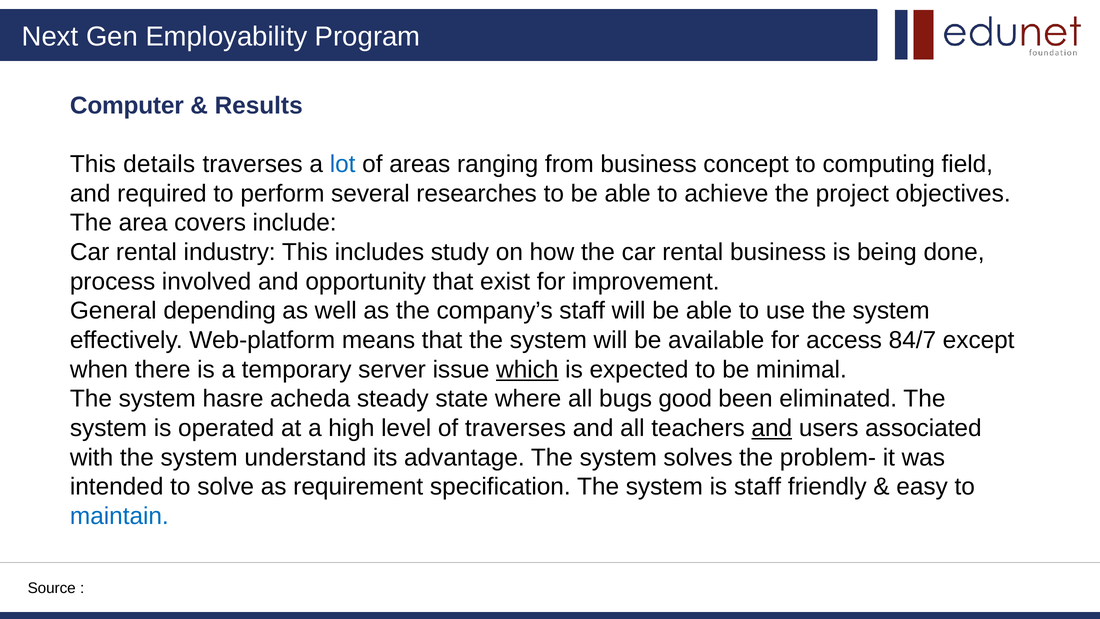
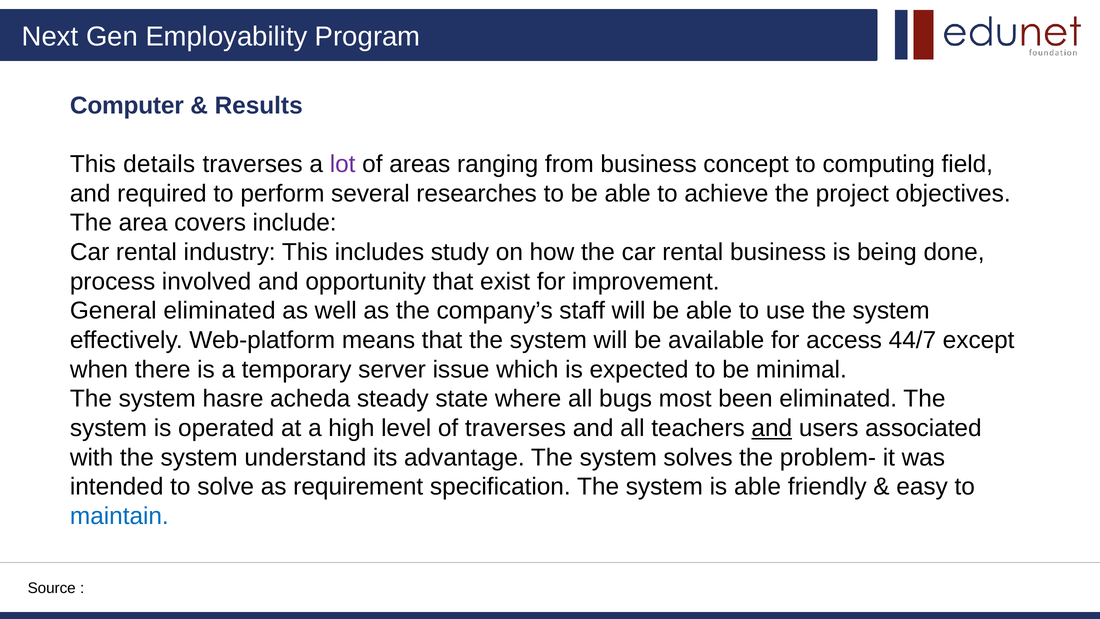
lot colour: blue -> purple
General depending: depending -> eliminated
84/7: 84/7 -> 44/7
which underline: present -> none
good: good -> most
is staff: staff -> able
